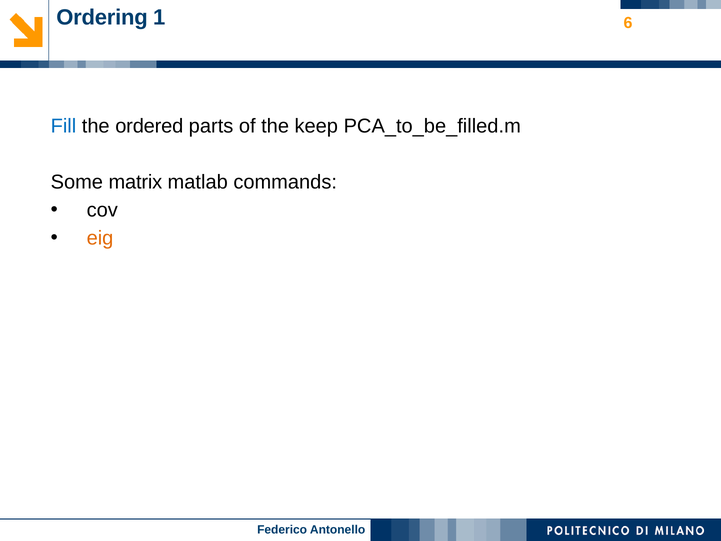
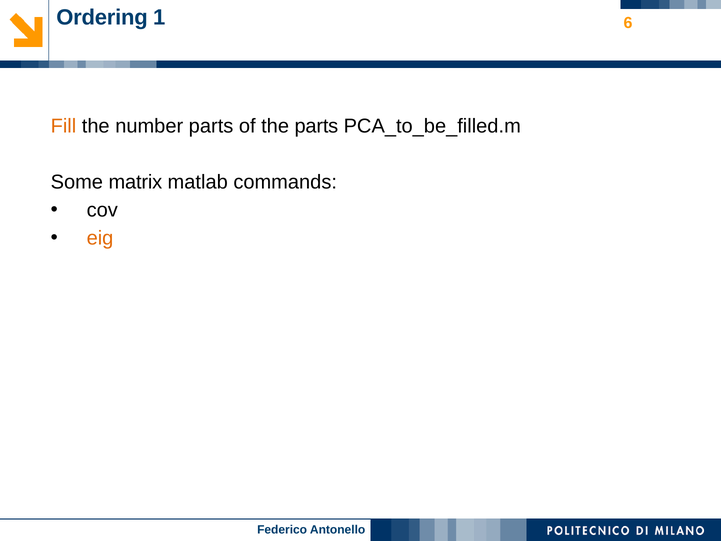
Fill colour: blue -> orange
ordered: ordered -> number
the keep: keep -> parts
